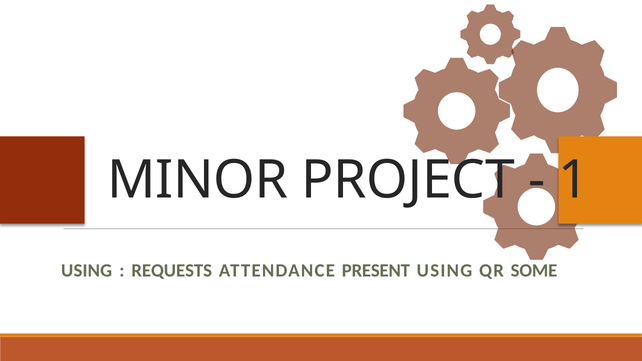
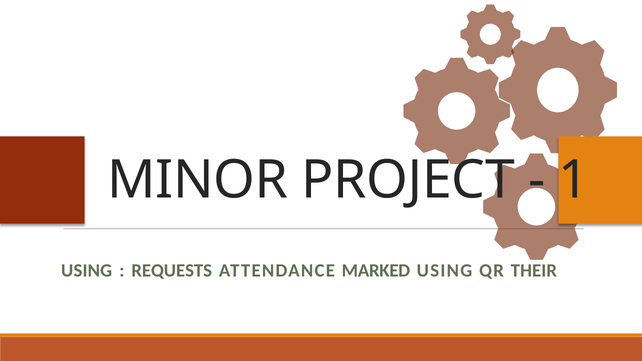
PRESENT: PRESENT -> MARKED
SOME: SOME -> THEIR
